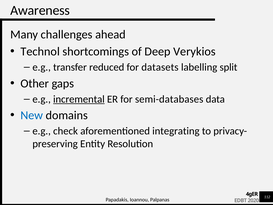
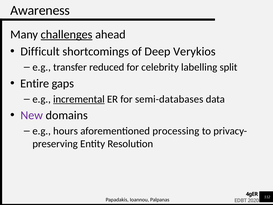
challenges underline: none -> present
Technol: Technol -> Difficult
datasets: datasets -> celebrity
Other: Other -> Entire
New colour: blue -> purple
check: check -> hours
integrating: integrating -> processing
